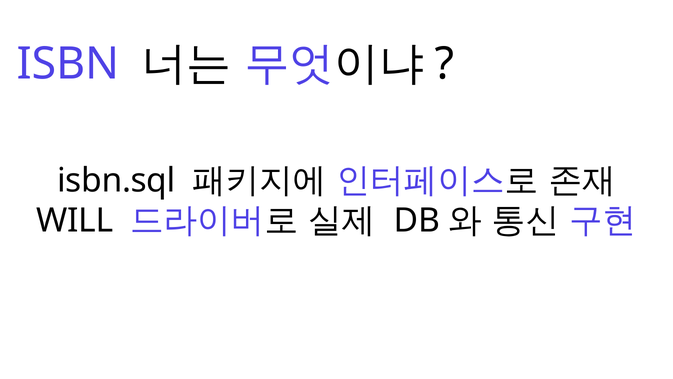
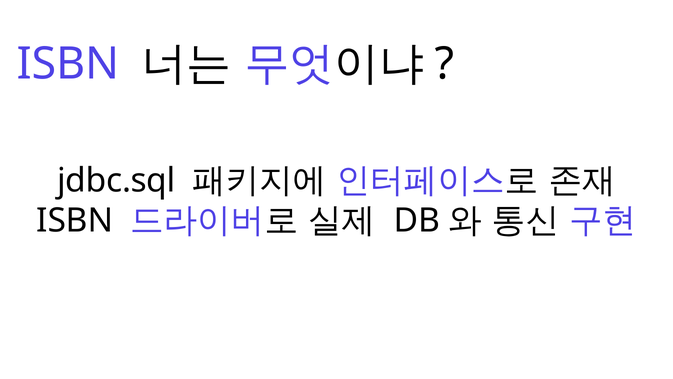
isbn.sql: isbn.sql -> jdbc.sql
WILL at (75, 221): WILL -> ISBN
